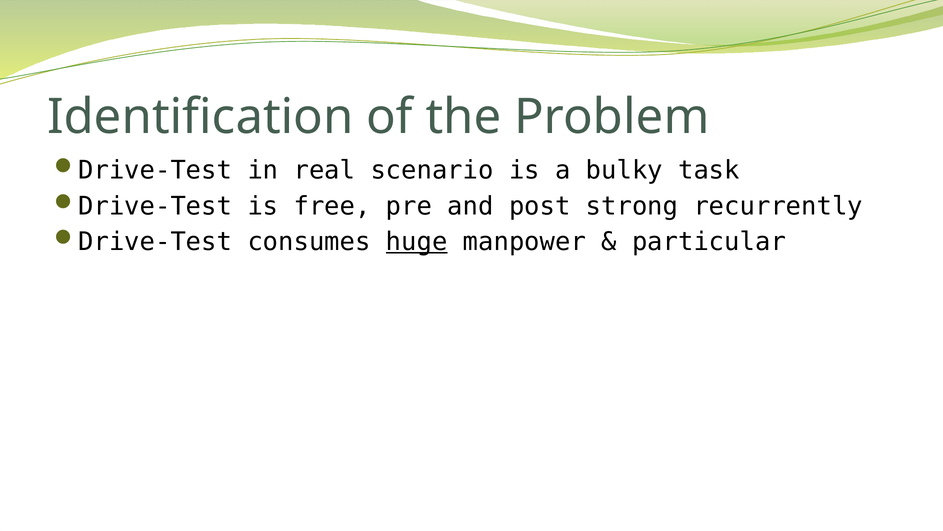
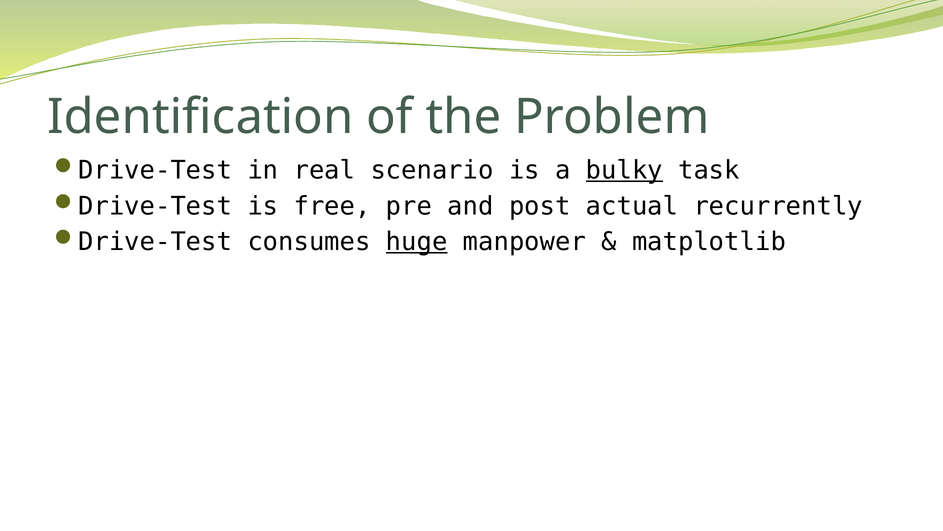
bulky underline: none -> present
strong: strong -> actual
particular: particular -> matplotlib
